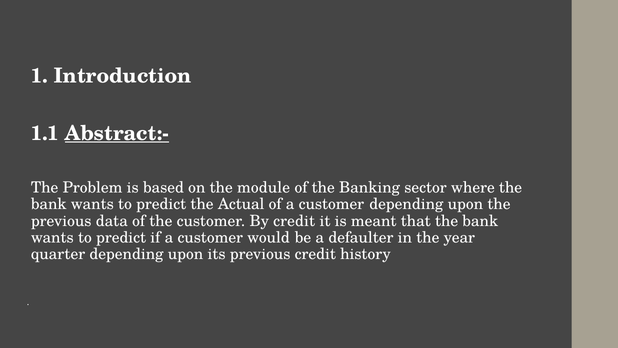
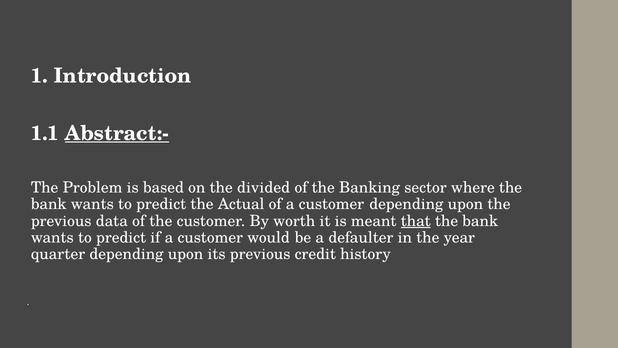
module: module -> divided
By credit: credit -> worth
that underline: none -> present
